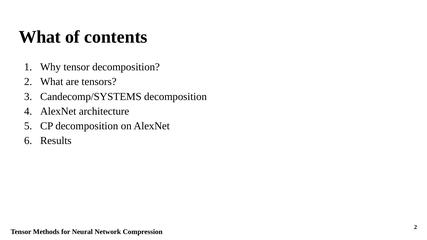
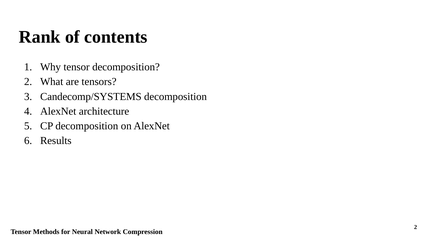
What at (40, 37): What -> Rank
